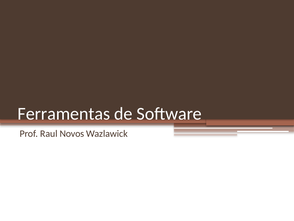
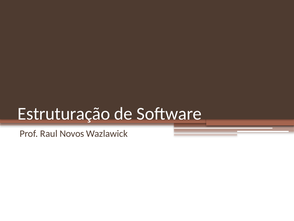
Ferramentas: Ferramentas -> Estruturação
